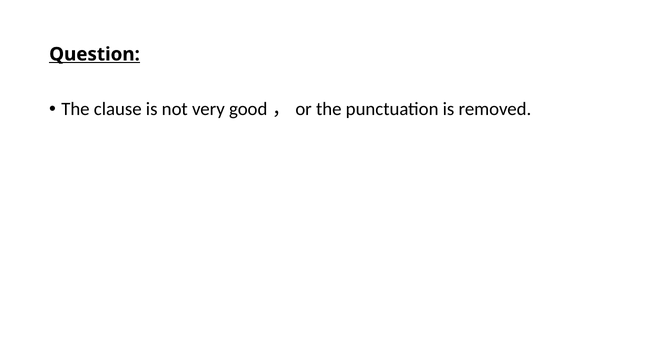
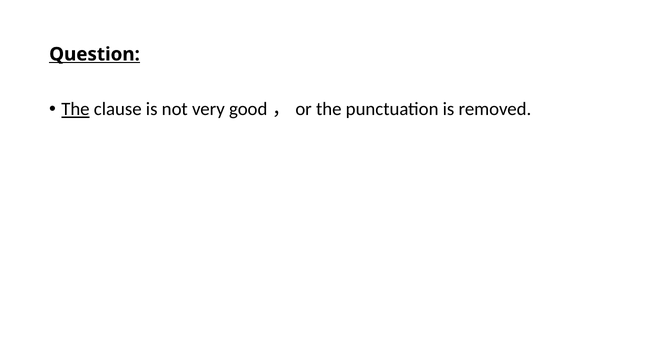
The at (75, 109) underline: none -> present
